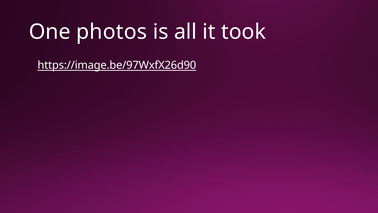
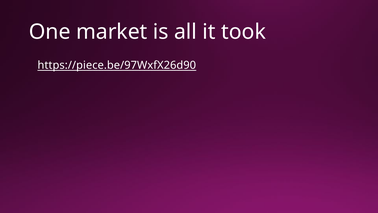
photos: photos -> market
https://image.be/97WxfX26d90: https://image.be/97WxfX26d90 -> https://piece.be/97WxfX26d90
